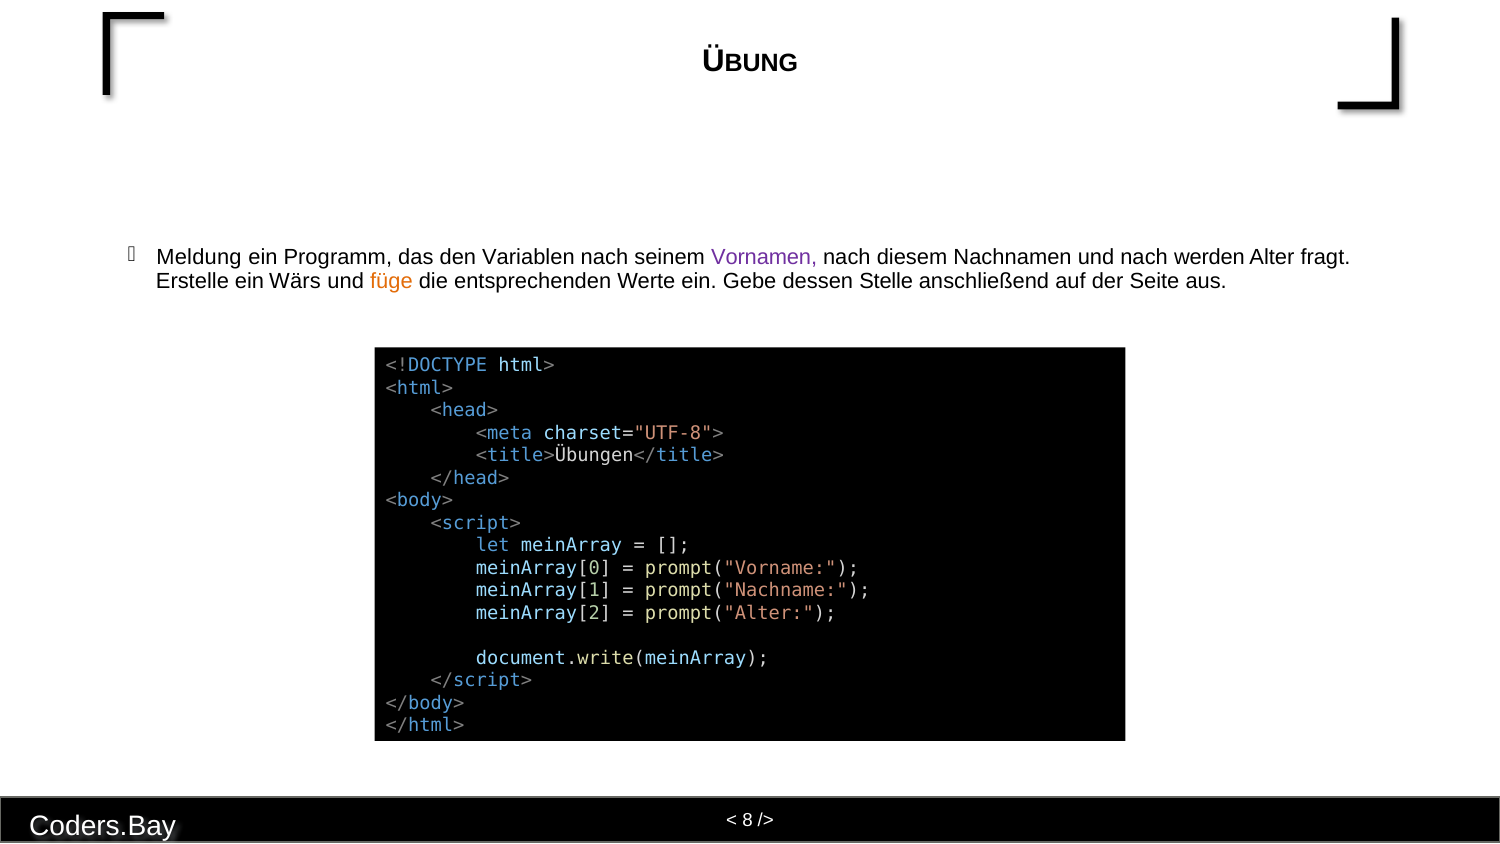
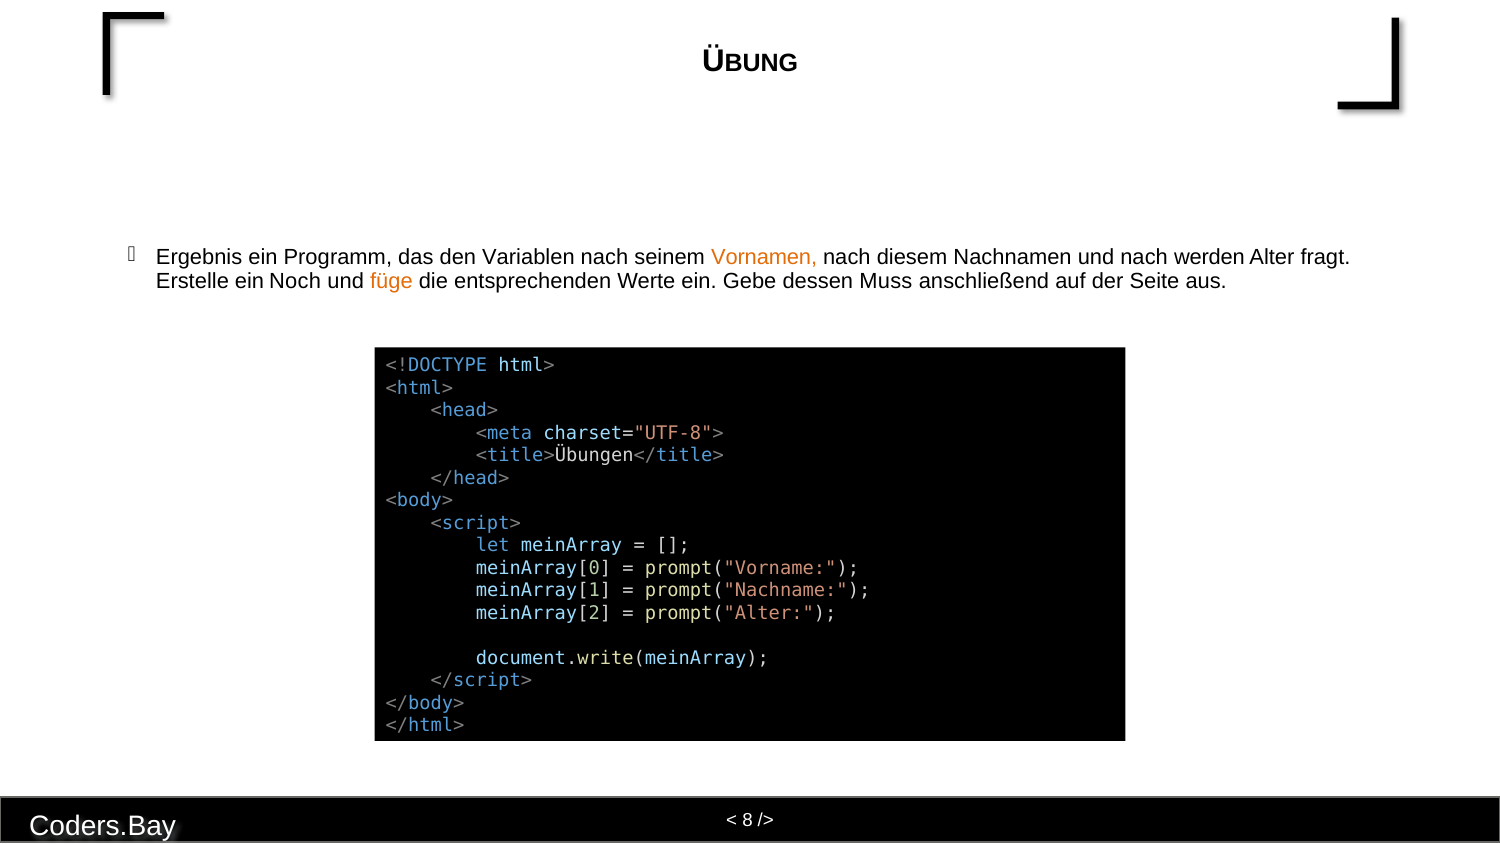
Meldung: Meldung -> Ergebnis
Vornamen colour: purple -> orange
Wärs: Wärs -> Noch
Stelle: Stelle -> Muss
